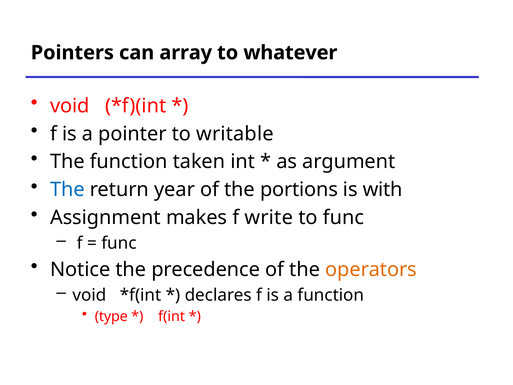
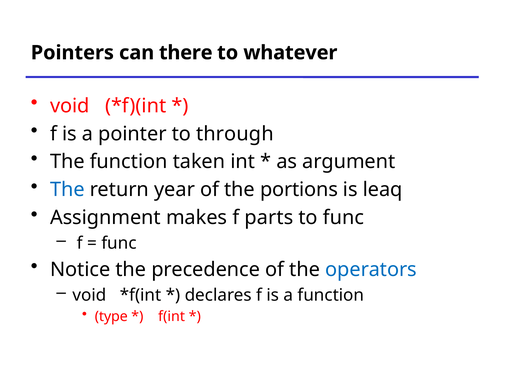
array: array -> there
writable: writable -> through
with: with -> leaq
write: write -> parts
operators colour: orange -> blue
